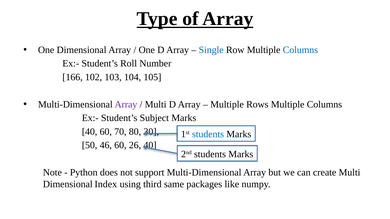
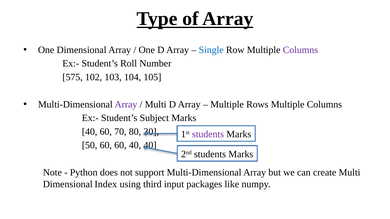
Columns at (300, 50) colour: blue -> purple
166: 166 -> 575
students at (208, 134) colour: blue -> purple
50 46: 46 -> 60
60 26: 26 -> 40
same: same -> input
